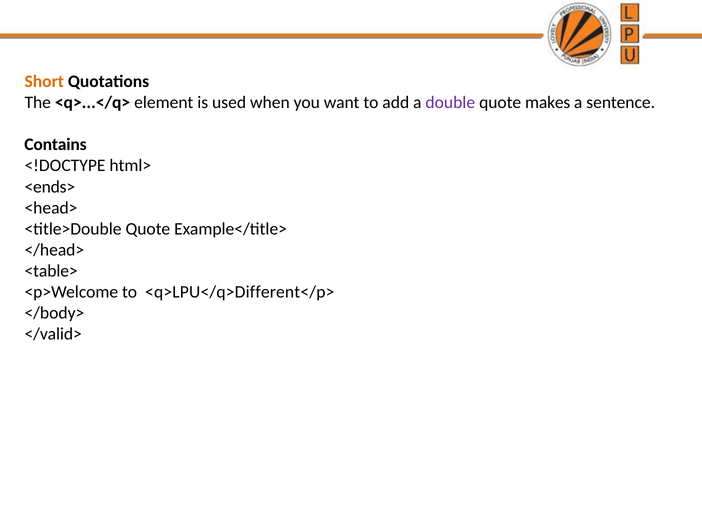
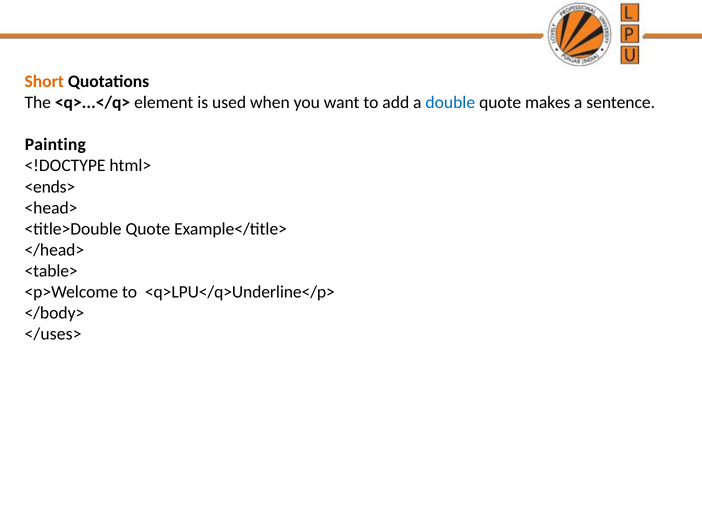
double colour: purple -> blue
Contains: Contains -> Painting
<q>LPU</q>Different</p>: <q>LPU</q>Different</p> -> <q>LPU</q>Underline</p>
</valid>: </valid> -> </uses>
